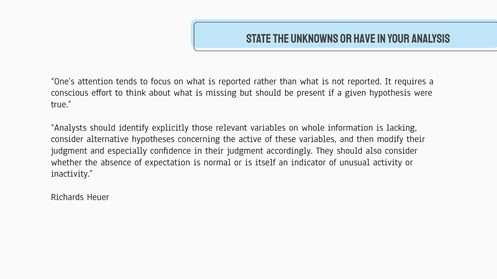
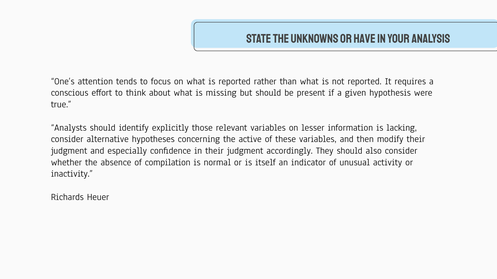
whole: whole -> lesser
expectation: expectation -> compilation
